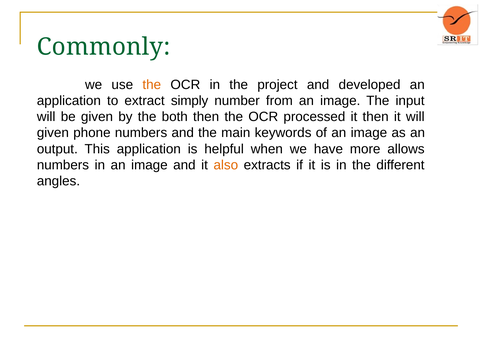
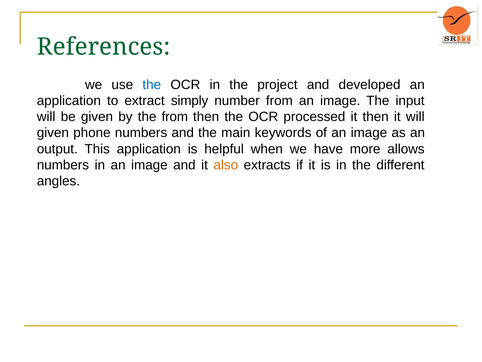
Commonly: Commonly -> References
the at (152, 84) colour: orange -> blue
the both: both -> from
